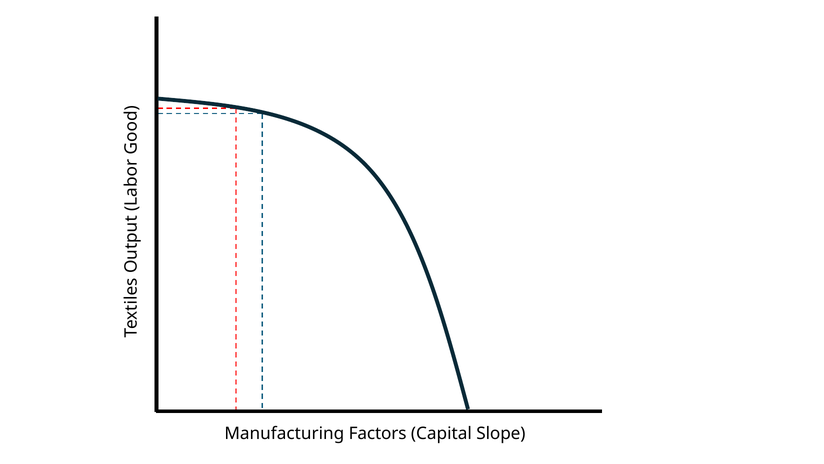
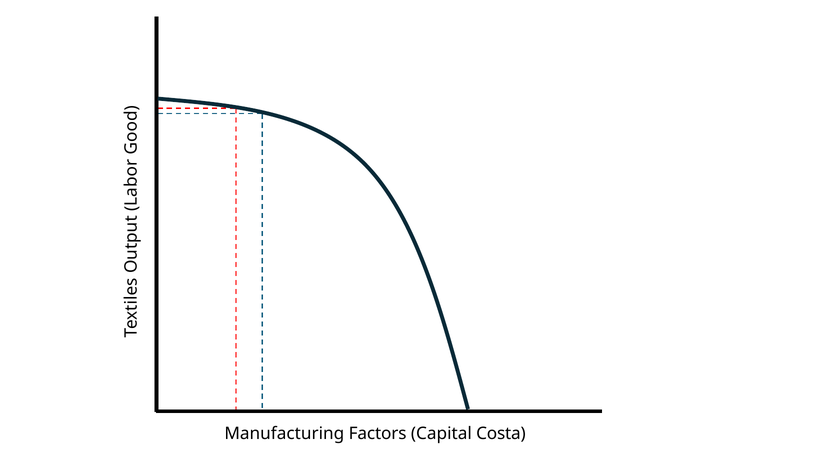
Slope: Slope -> Costa
